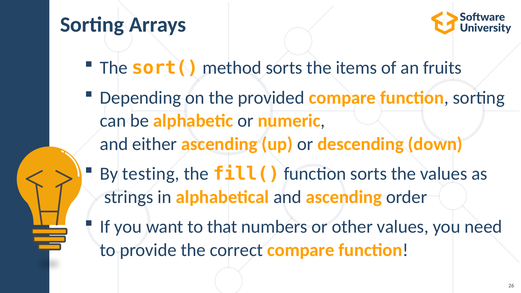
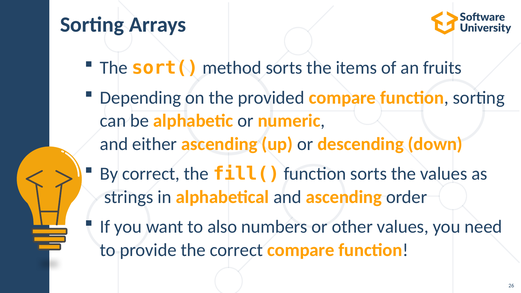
By testing: testing -> correct
that: that -> also
